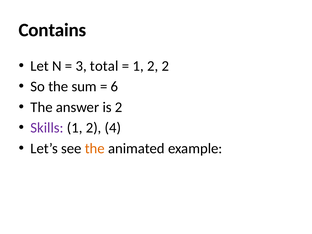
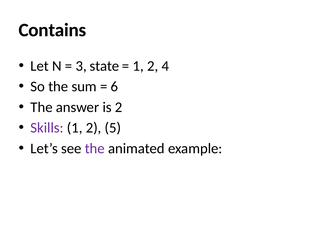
total: total -> state
2 2: 2 -> 4
4: 4 -> 5
the at (95, 148) colour: orange -> purple
